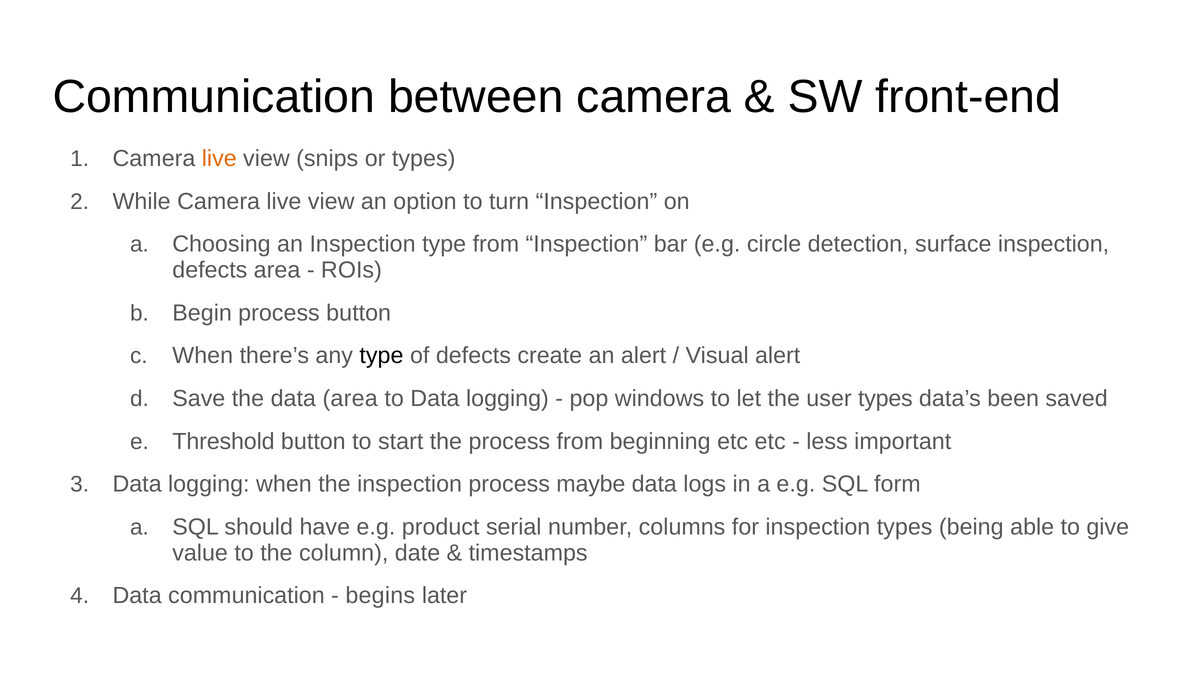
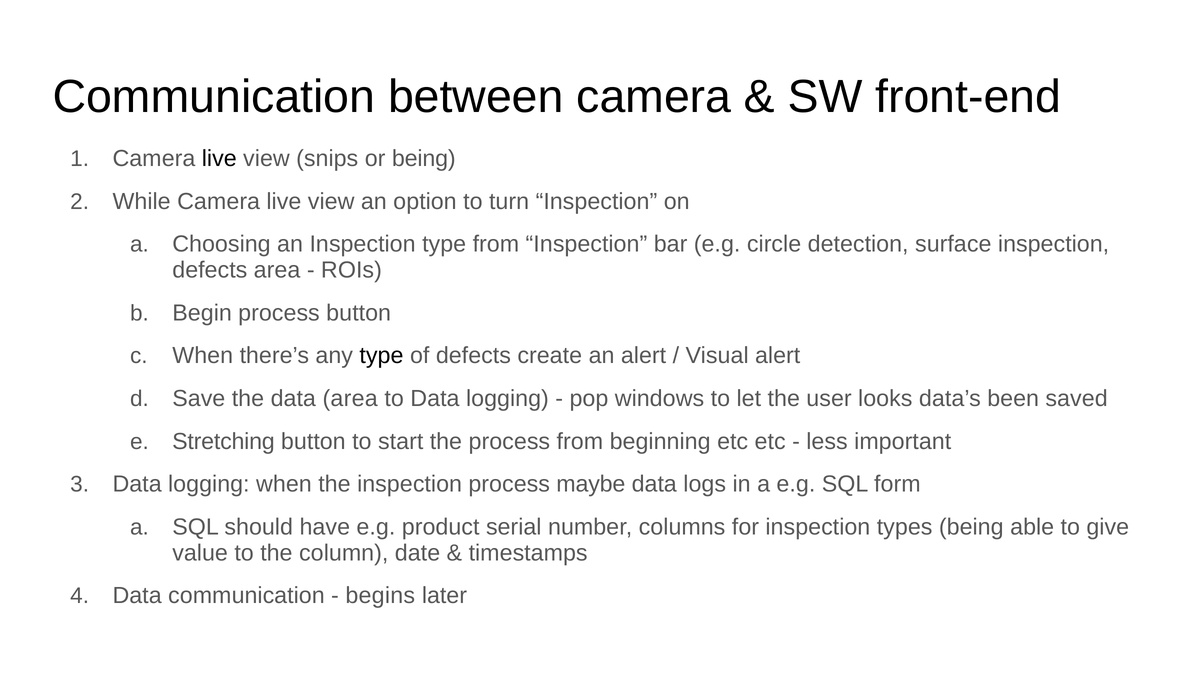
live at (219, 159) colour: orange -> black
or types: types -> being
user types: types -> looks
Threshold: Threshold -> Stretching
